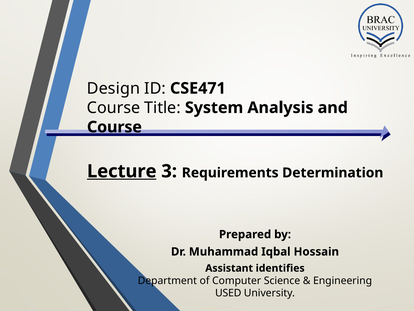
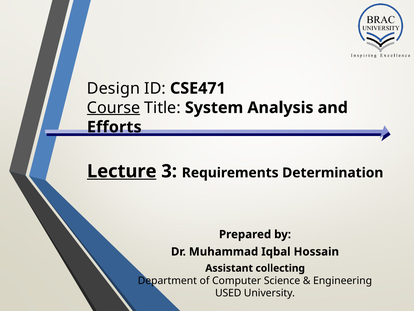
Course at (114, 108) underline: none -> present
Course at (114, 127): Course -> Efforts
identifies: identifies -> collecting
